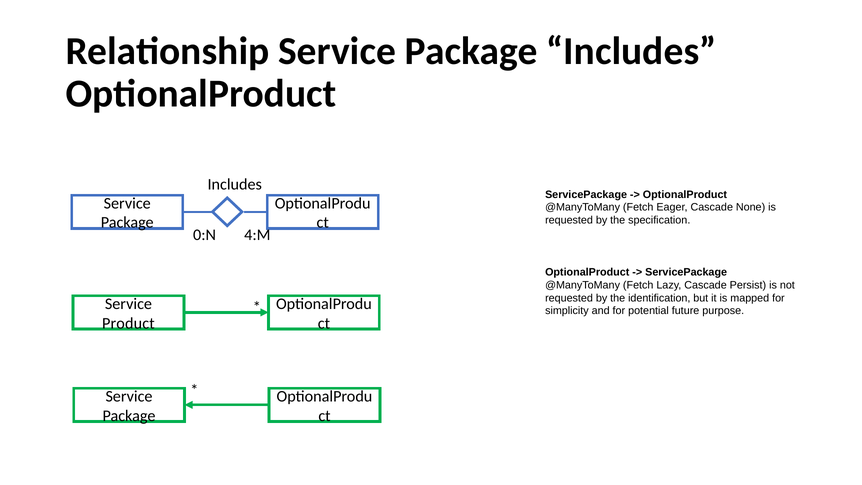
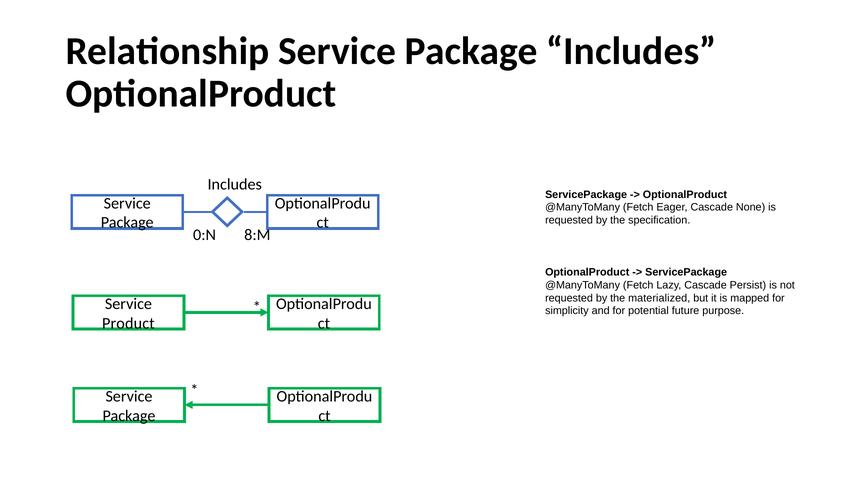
4:M: 4:M -> 8:M
identification: identification -> materialized
